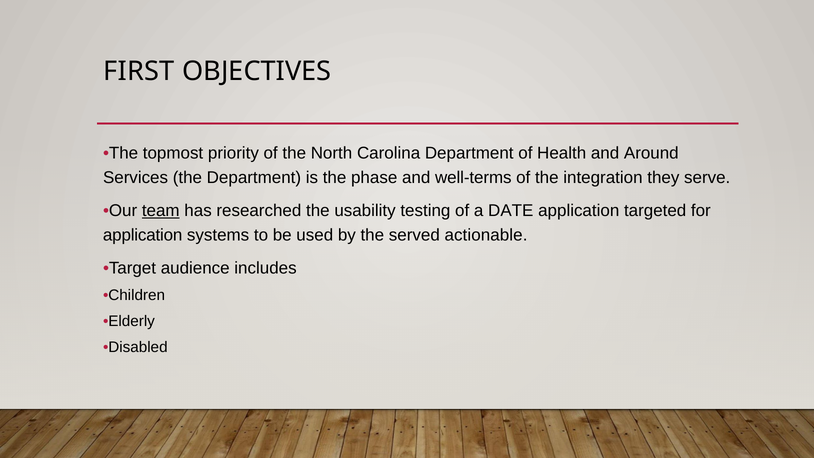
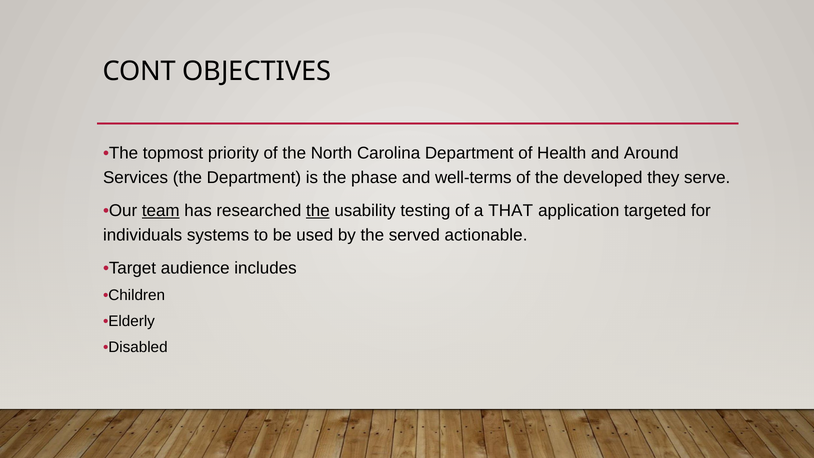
FIRST: FIRST -> CONT
integration: integration -> developed
the at (318, 210) underline: none -> present
DATE: DATE -> THAT
application at (143, 235): application -> individuals
